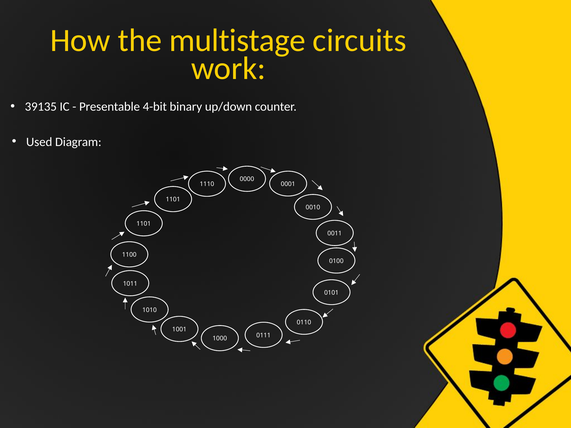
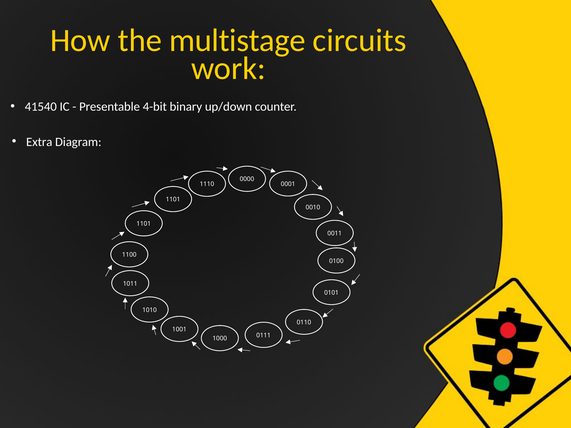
39135: 39135 -> 41540
Used: Used -> Extra
